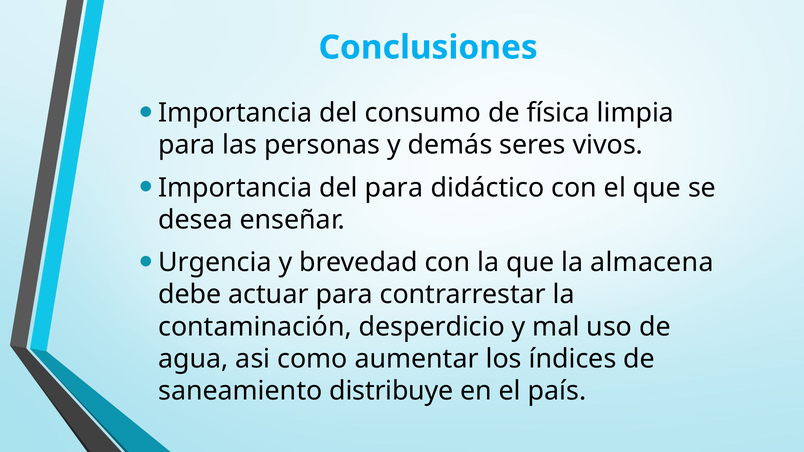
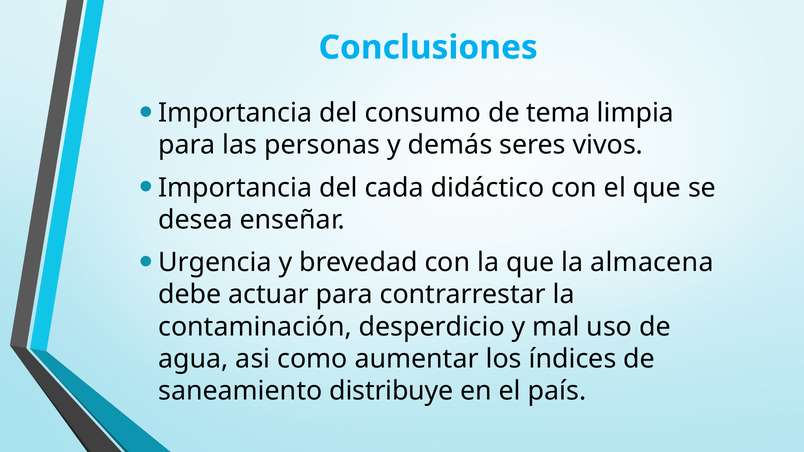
física: física -> tema
del para: para -> cada
